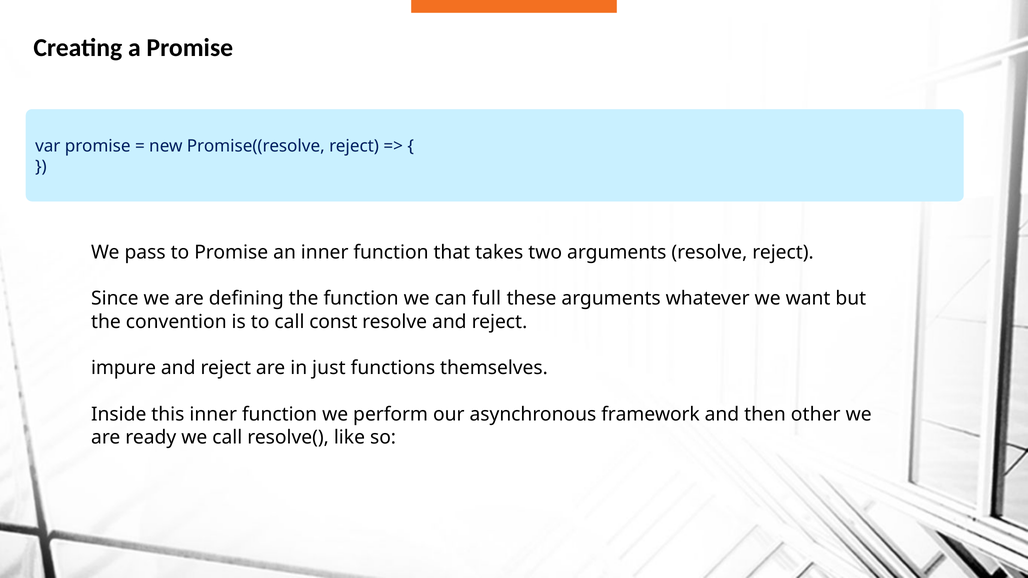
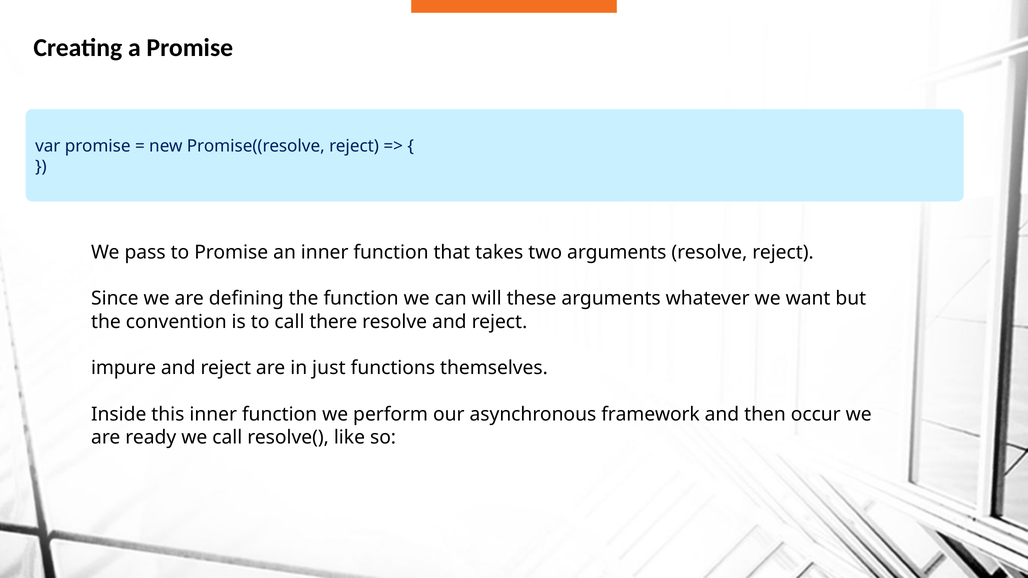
full: full -> will
const: const -> there
other: other -> occur
